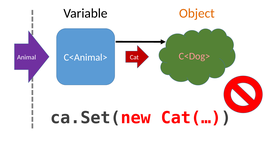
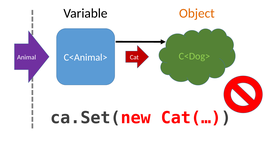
C<Dog> colour: pink -> light green
